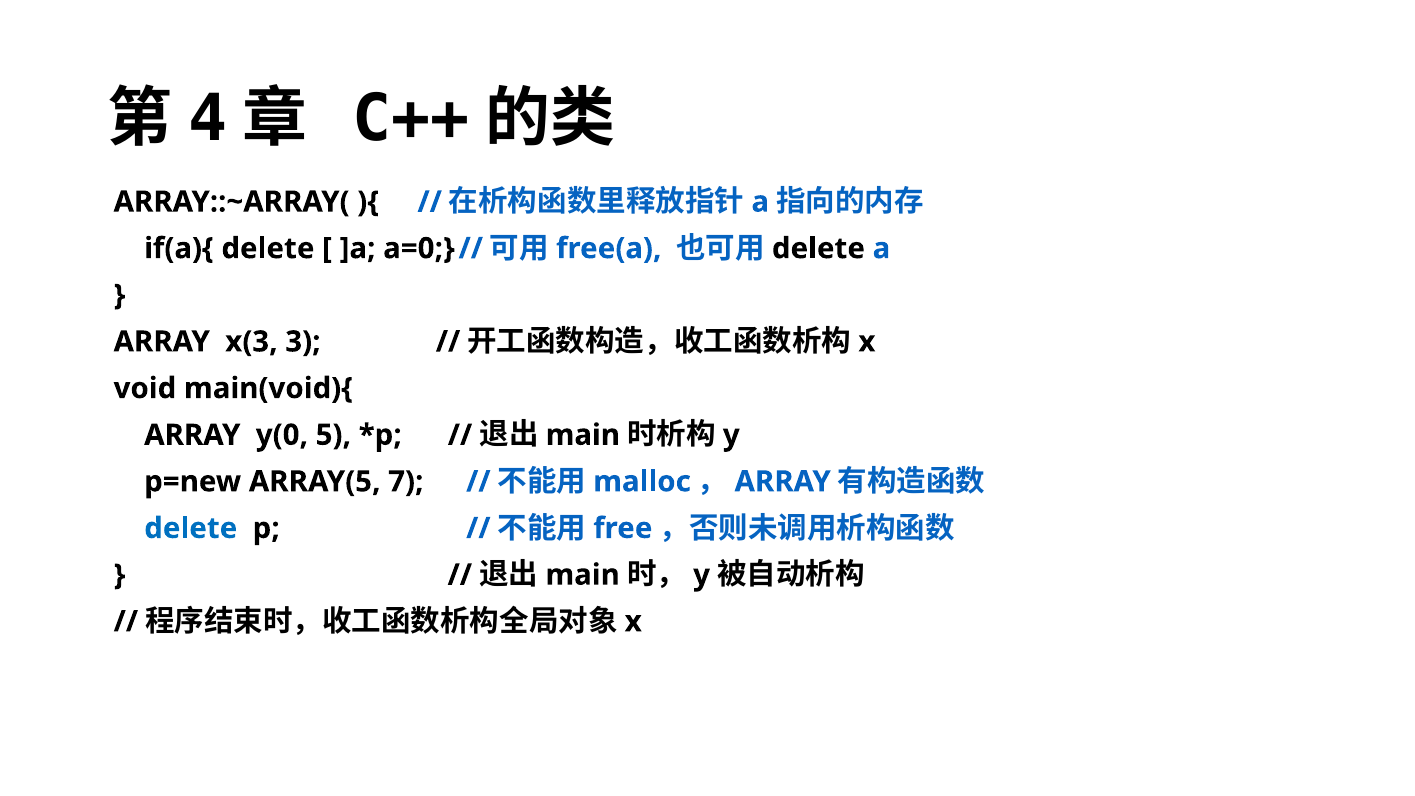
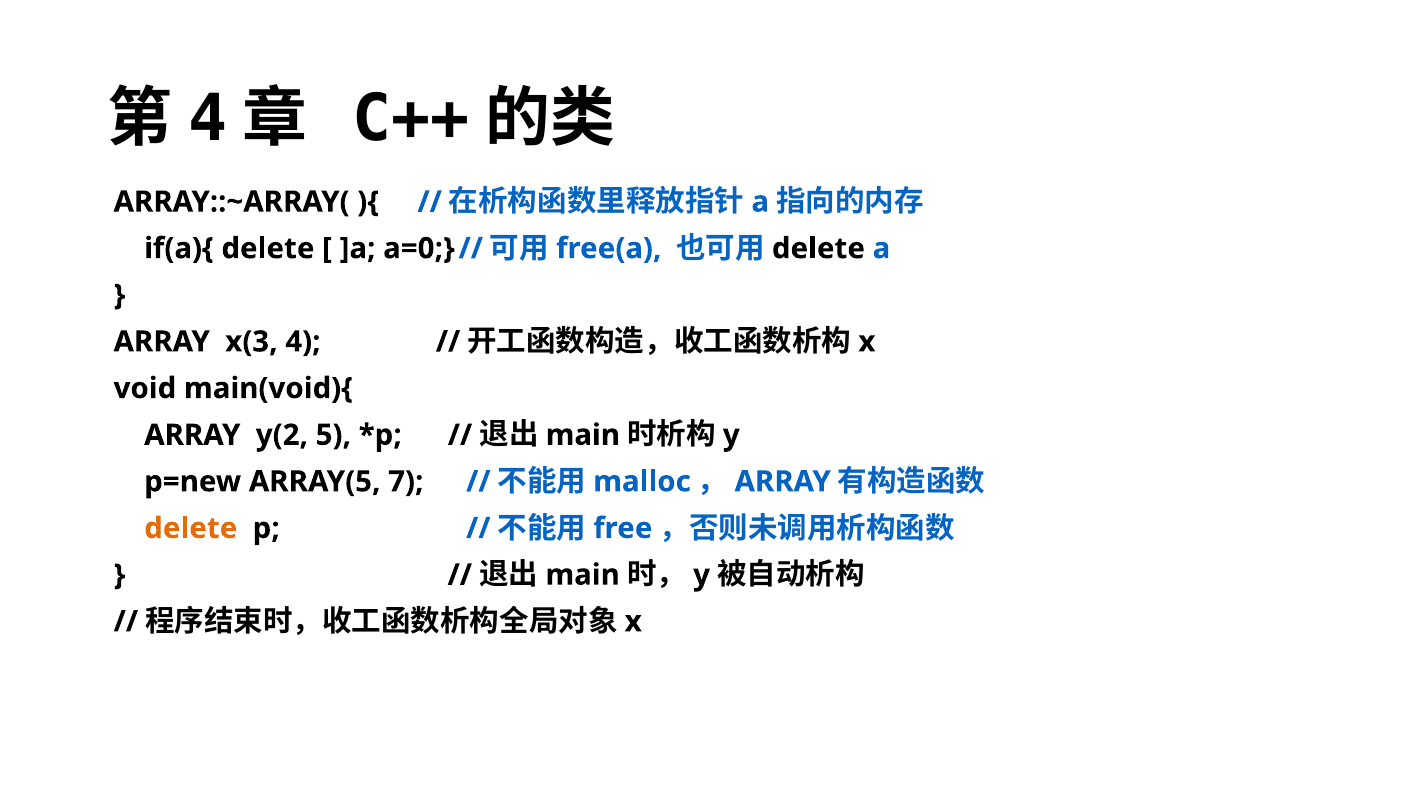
x(3 3: 3 -> 4
y(0: y(0 -> y(2
delete at (191, 528) colour: blue -> orange
